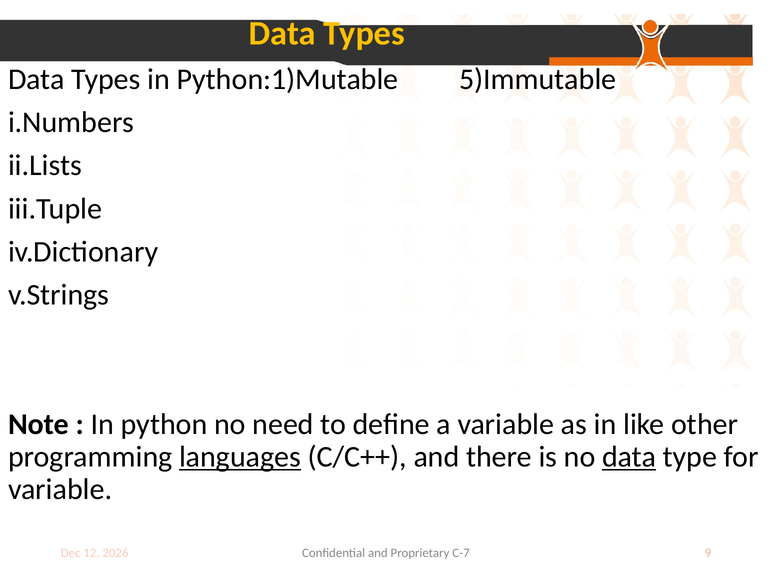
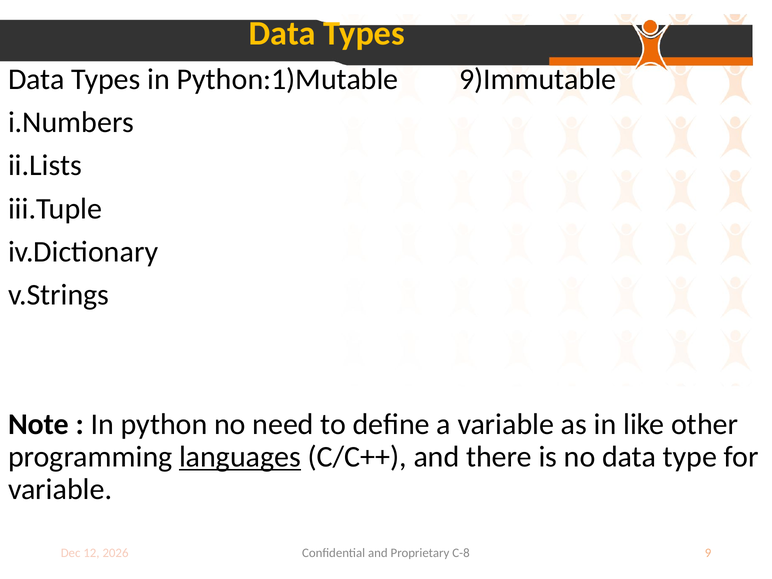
5)Immutable: 5)Immutable -> 9)Immutable
data at (629, 457) underline: present -> none
C-7: C-7 -> C-8
